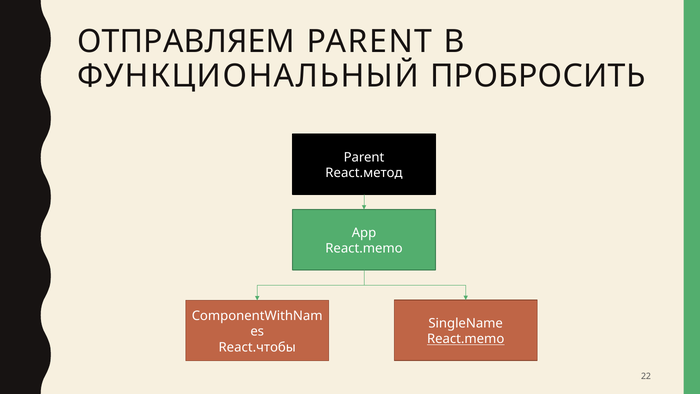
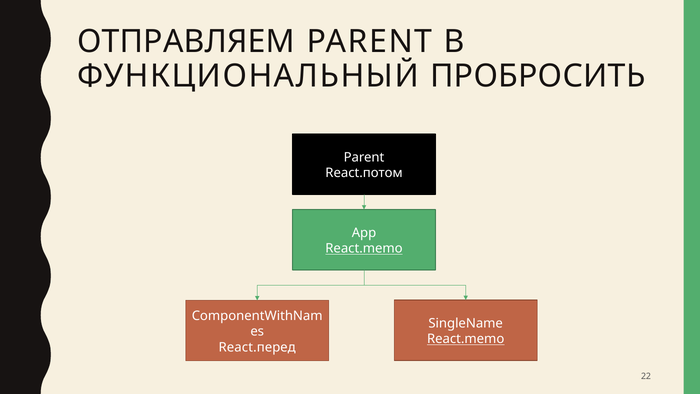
React.метод: React.метод -> React.потом
React.memo at (364, 248) underline: none -> present
React.чтобы: React.чтобы -> React.перед
